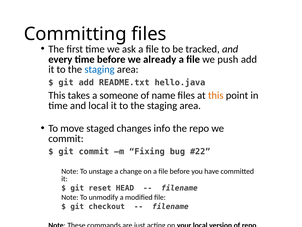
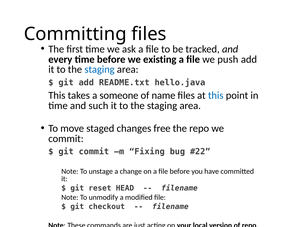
already: already -> existing
this at (216, 95) colour: orange -> blue
and local: local -> such
info: info -> free
